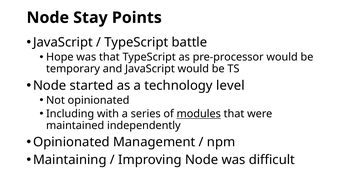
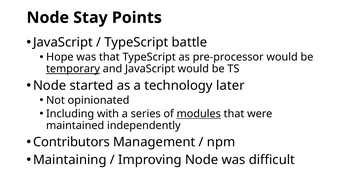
temporary underline: none -> present
level: level -> later
Opinionated at (71, 142): Opinionated -> Contributors
